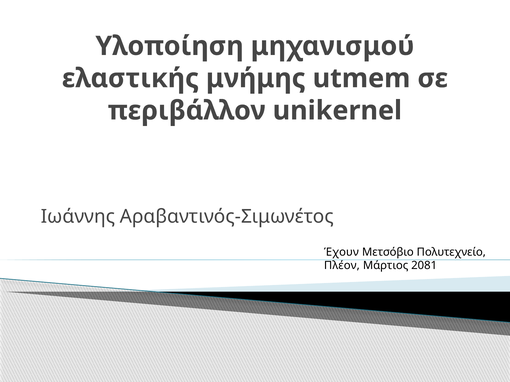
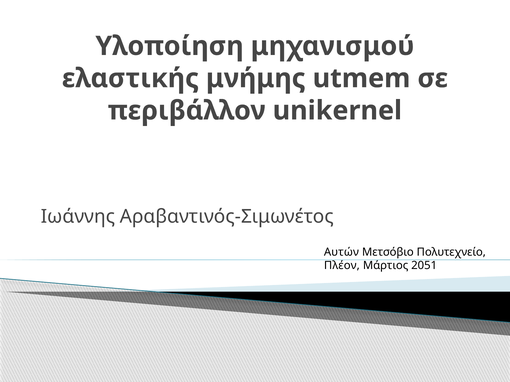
Έχουν: Έχουν -> Αυτών
2081: 2081 -> 2051
